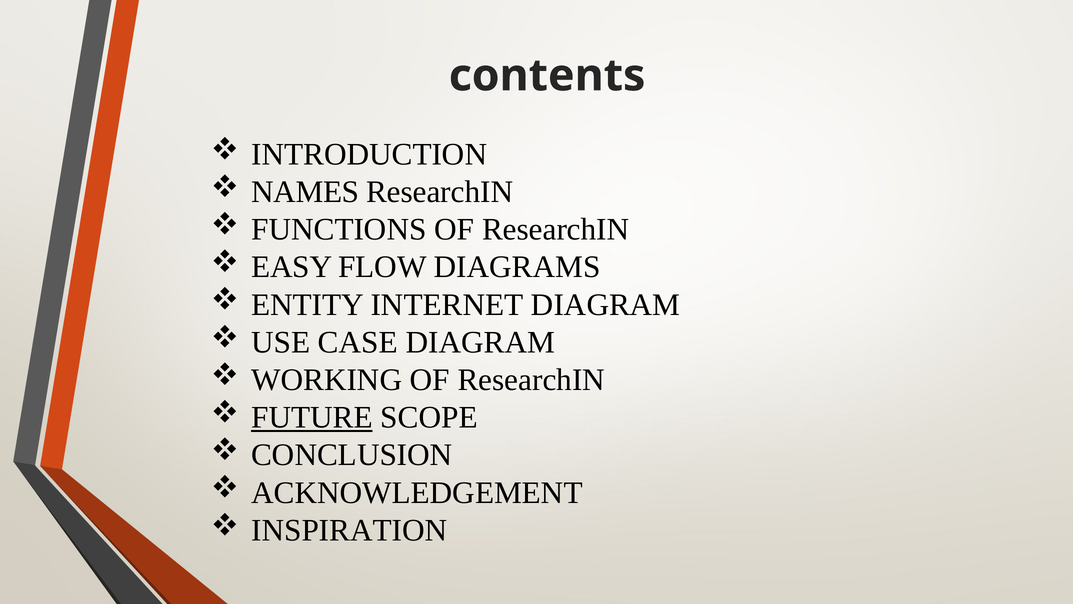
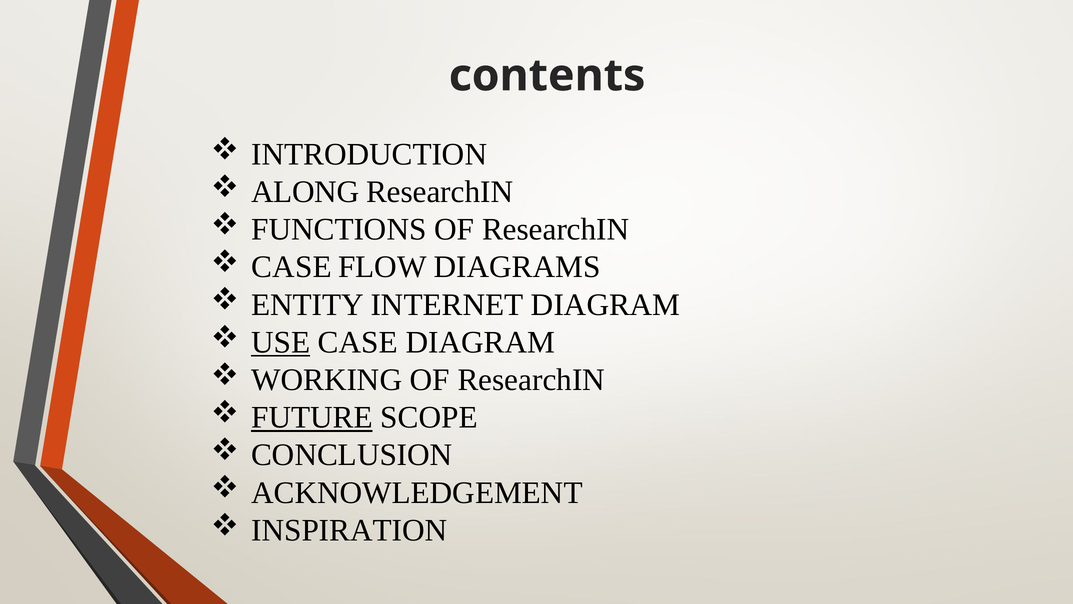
NAMES: NAMES -> ALONG
EASY at (292, 267): EASY -> CASE
USE underline: none -> present
